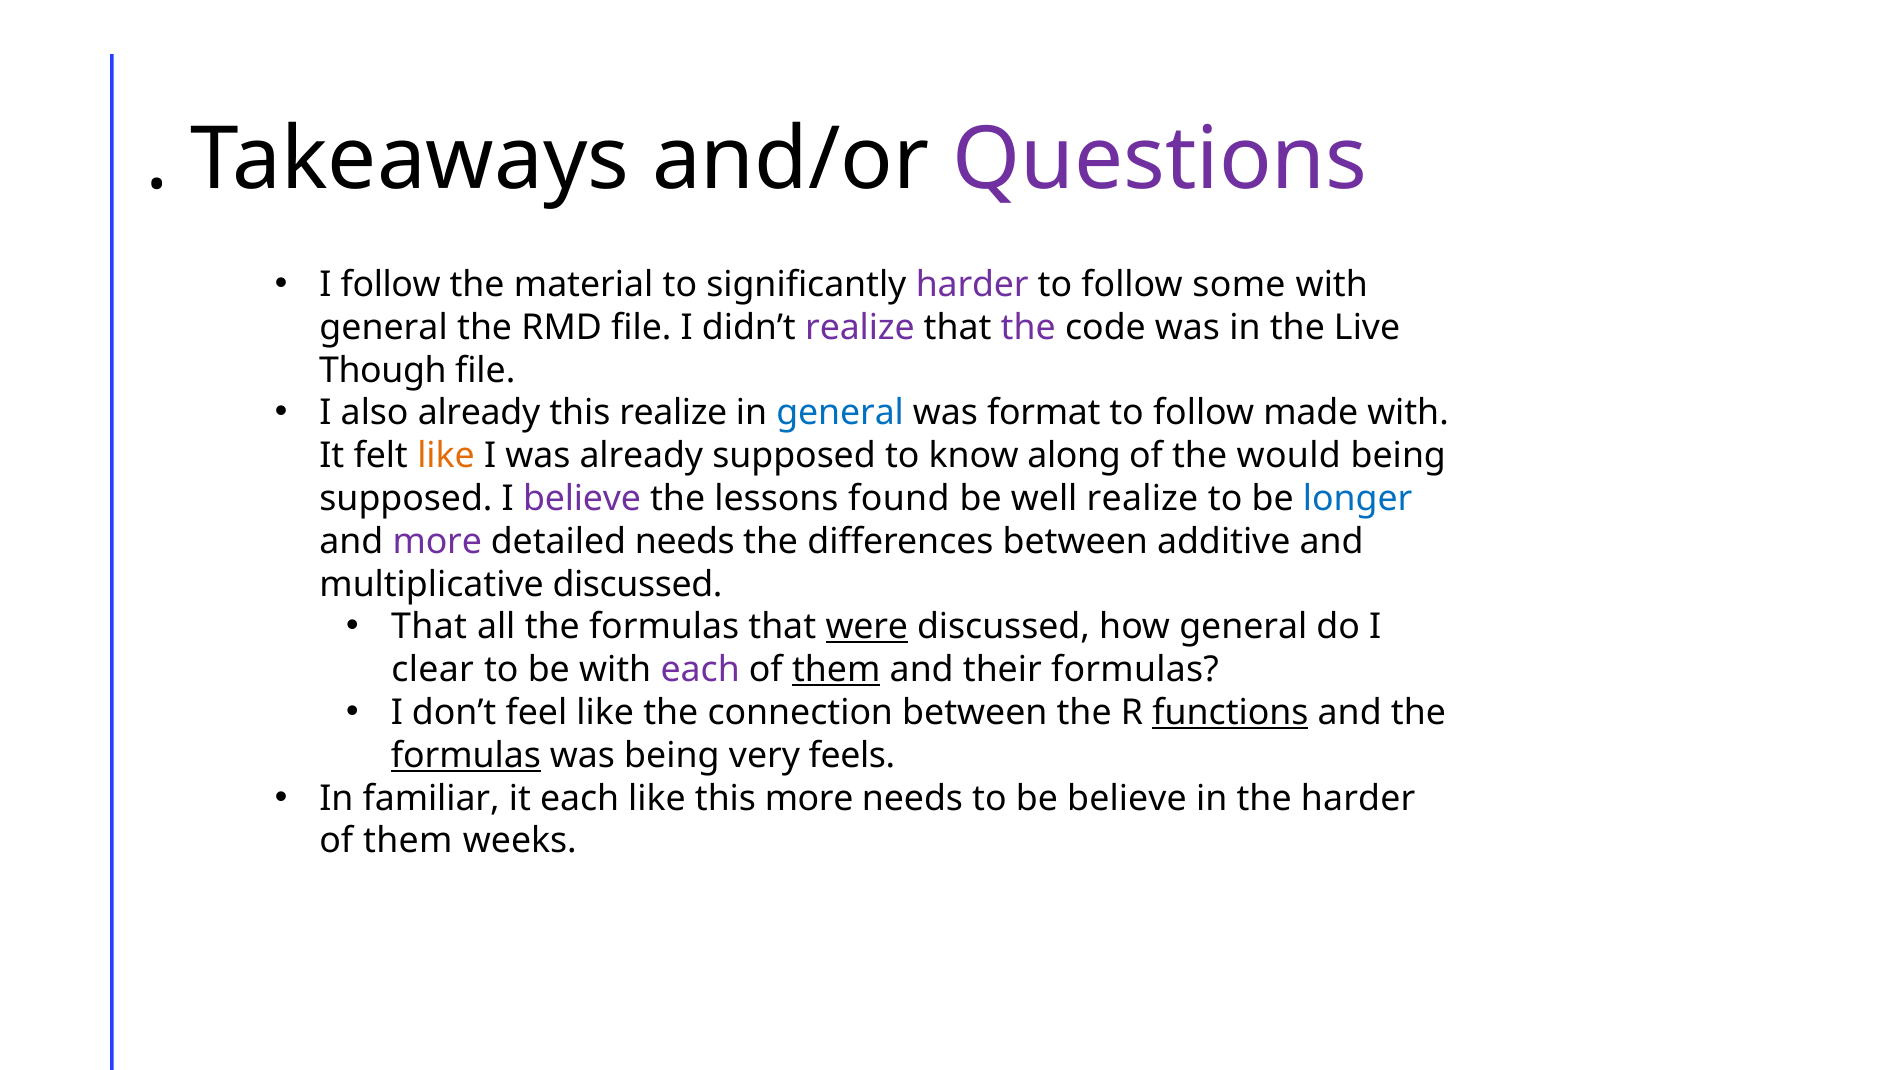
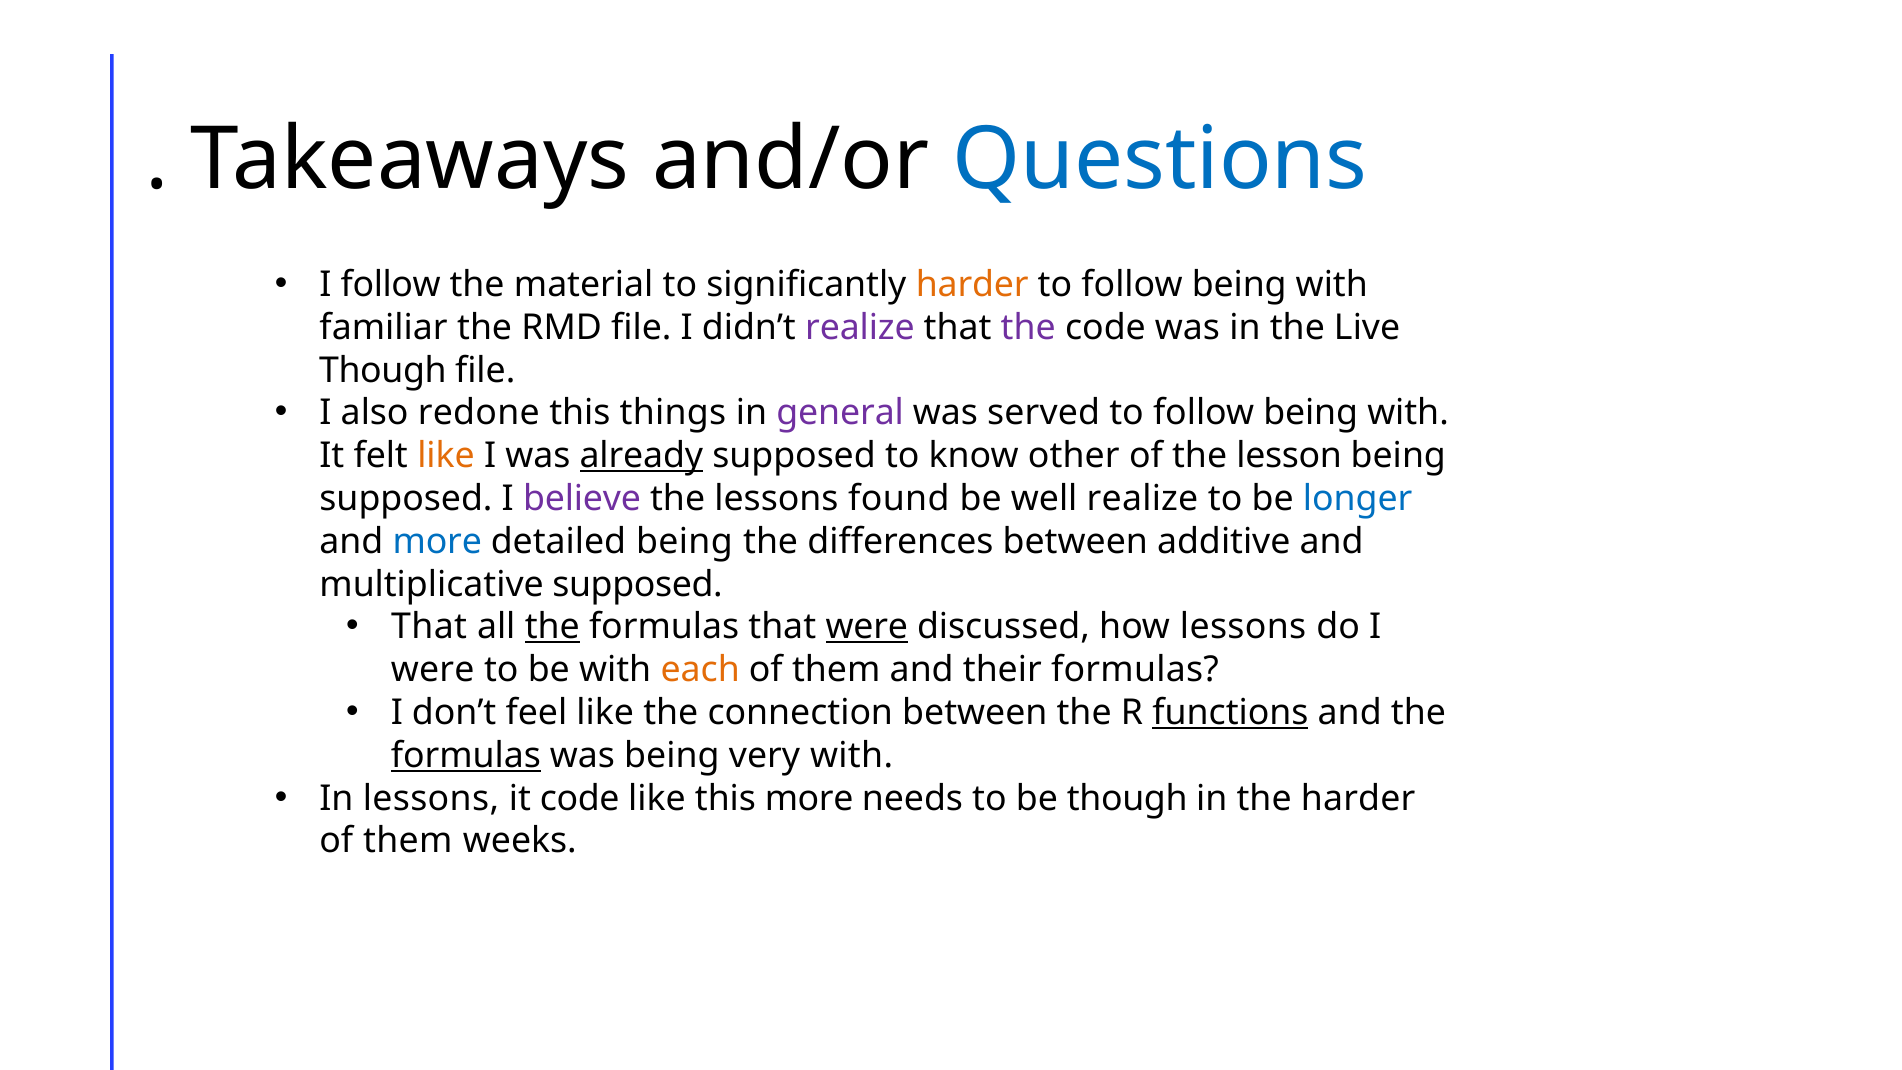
Questions colour: purple -> blue
harder at (972, 285) colour: purple -> orange
some at (1239, 285): some -> being
general at (384, 327): general -> familiar
also already: already -> redone
this realize: realize -> things
general at (840, 413) colour: blue -> purple
format: format -> served
made at (1311, 413): made -> being
already at (641, 456) underline: none -> present
along: along -> other
would: would -> lesson
more at (437, 541) colour: purple -> blue
detailed needs: needs -> being
multiplicative discussed: discussed -> supposed
the at (552, 627) underline: none -> present
how general: general -> lessons
clear at (433, 670): clear -> were
each at (700, 670) colour: purple -> orange
them at (836, 670) underline: present -> none
very feels: feels -> with
In familiar: familiar -> lessons
it each: each -> code
be believe: believe -> though
